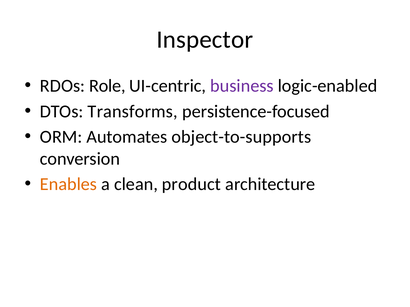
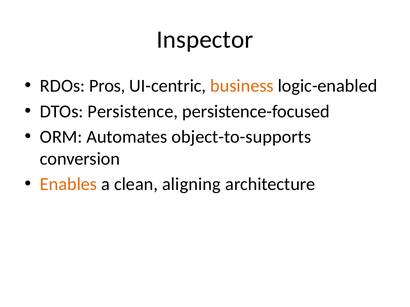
Role: Role -> Pros
business colour: purple -> orange
Transforms: Transforms -> Persistence
product: product -> aligning
